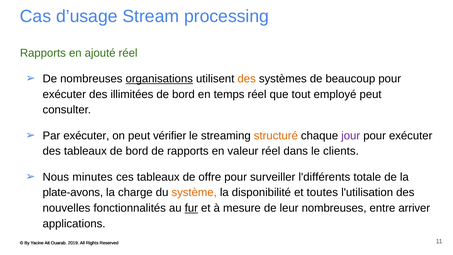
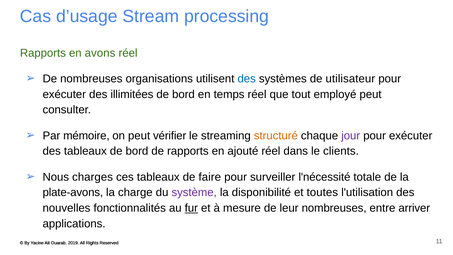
ajouté: ajouté -> avons
organisations underline: present -> none
des at (247, 79) colour: orange -> blue
beaucoup: beaucoup -> utilisateur
Par exécuter: exécuter -> mémoire
valeur: valeur -> ajouté
minutes: minutes -> charges
offre: offre -> faire
l'différents: l'différents -> l'nécessité
système colour: orange -> purple
